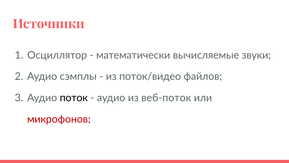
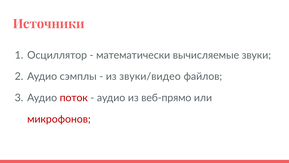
поток/видео: поток/видео -> звуки/видео
поток colour: black -> red
веб-поток: веб-поток -> веб-прямо
